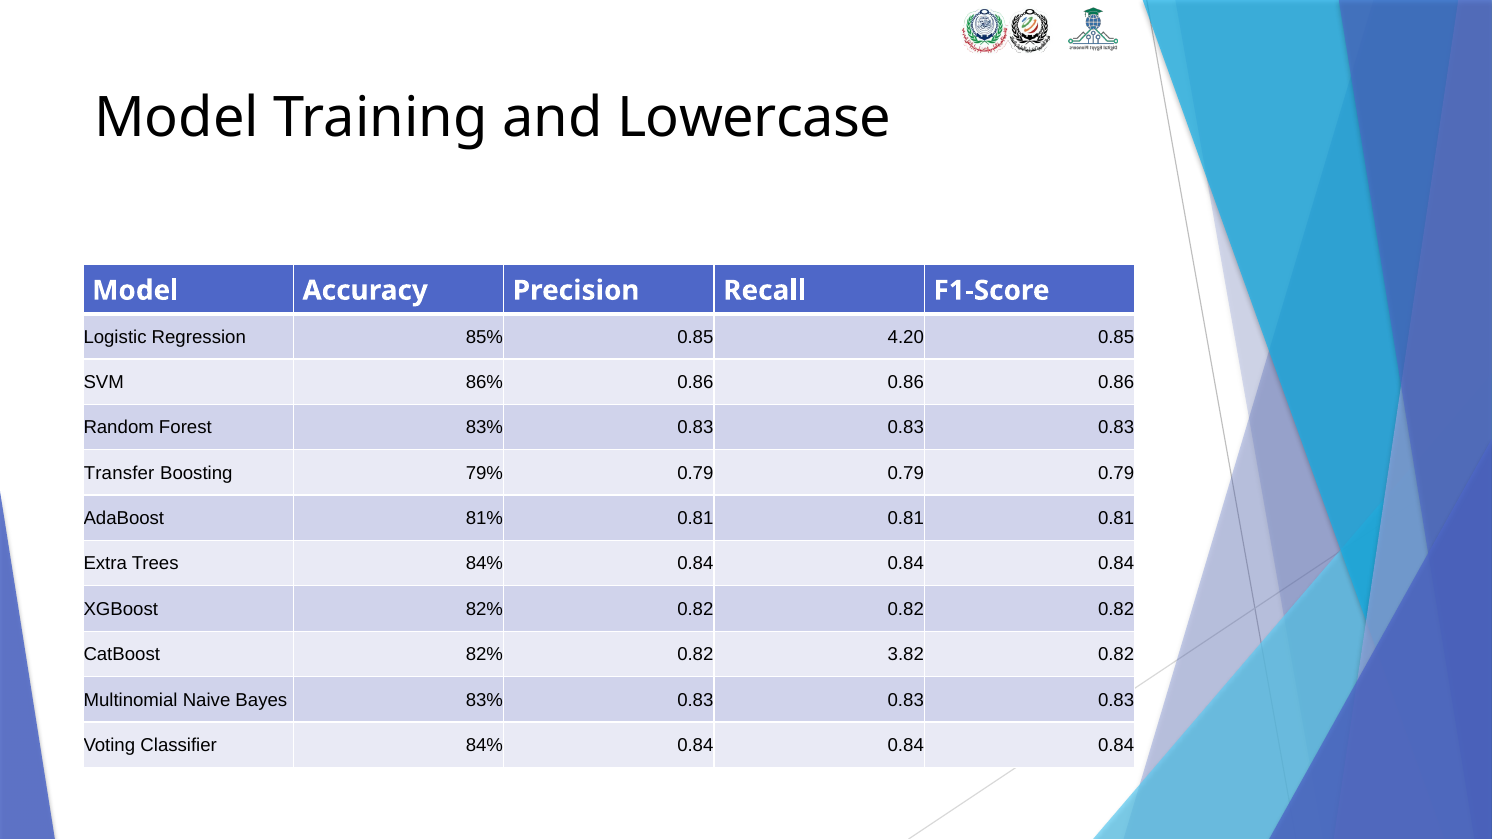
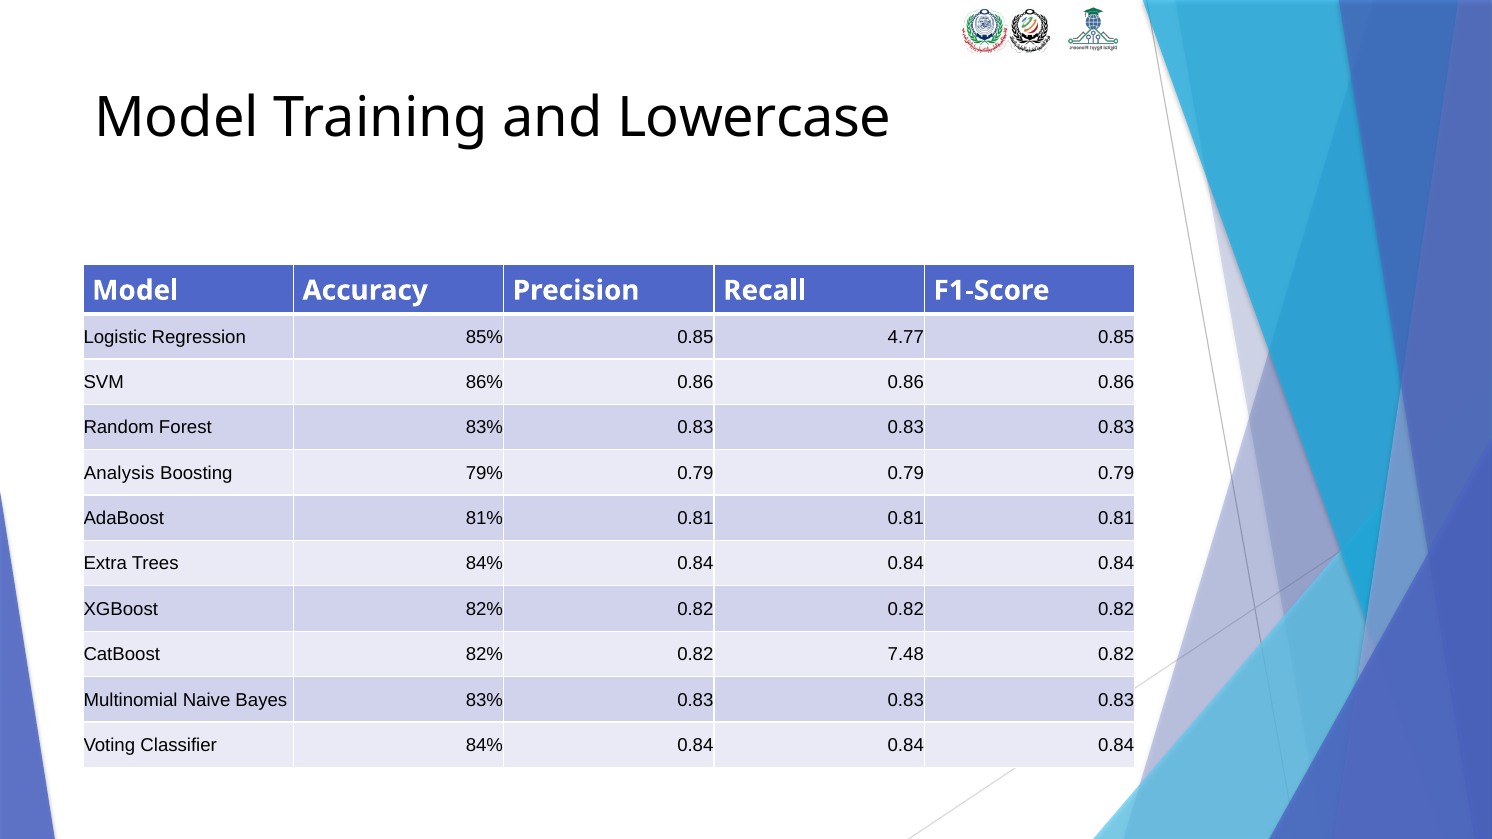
4.20: 4.20 -> 4.77
Transfer: Transfer -> Analysis
3.82: 3.82 -> 7.48
